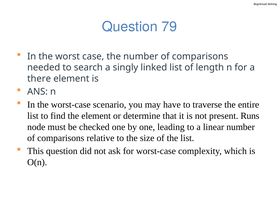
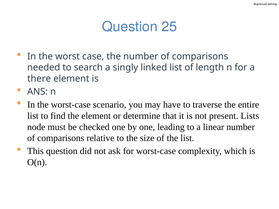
79: 79 -> 25
Runs: Runs -> Lists
